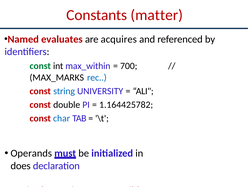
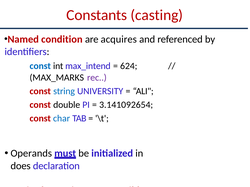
matter: matter -> casting
evaluates: evaluates -> condition
const at (40, 66) colour: green -> blue
max_within: max_within -> max_intend
700: 700 -> 624
rec colour: blue -> purple
1.164425782: 1.164425782 -> 3.141092654
